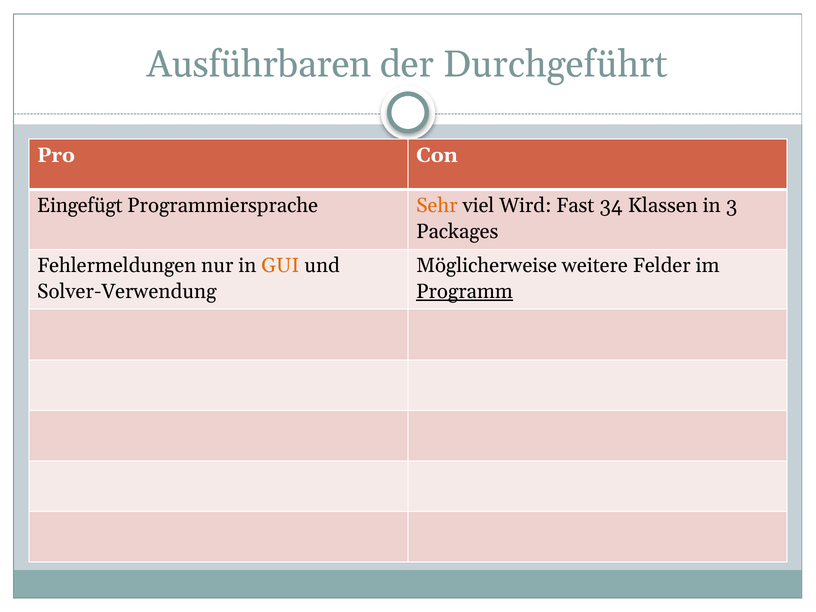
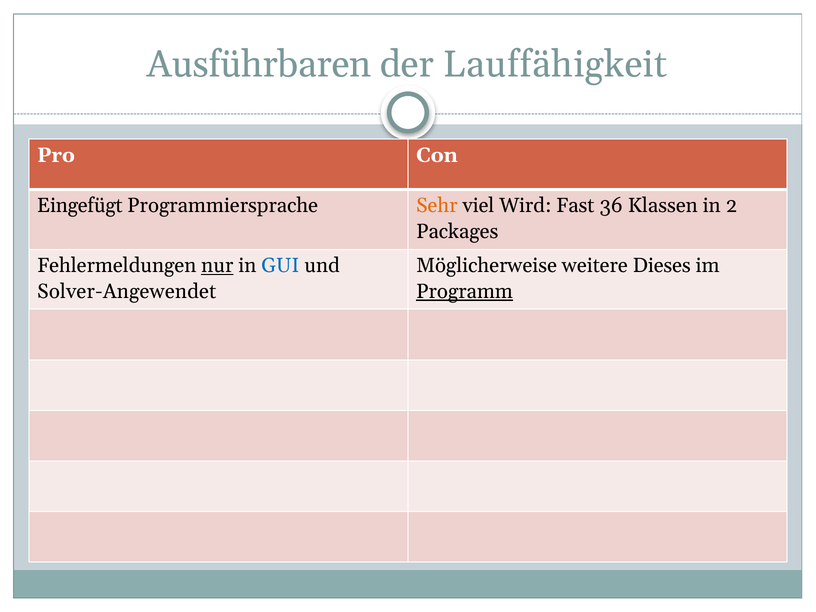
Durchgeführt: Durchgeführt -> Lauffähigkeit
34: 34 -> 36
3: 3 -> 2
nur underline: none -> present
GUI colour: orange -> blue
Felder: Felder -> Dieses
Solver-Verwendung: Solver-Verwendung -> Solver-Angewendet
